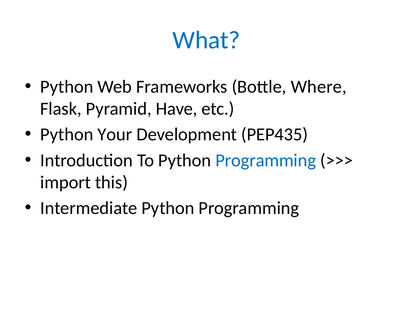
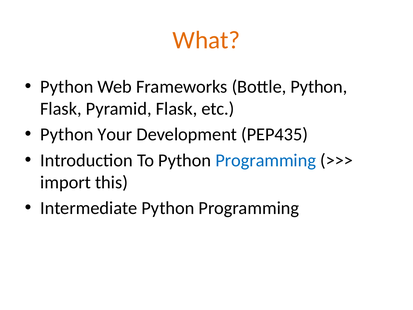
What colour: blue -> orange
Bottle Where: Where -> Python
Pyramid Have: Have -> Flask
